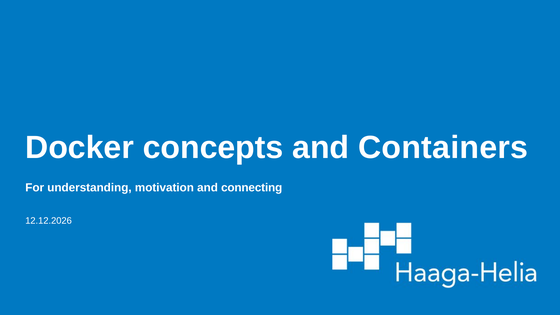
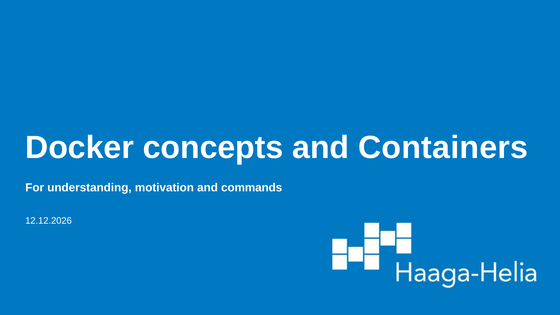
connecting: connecting -> commands
